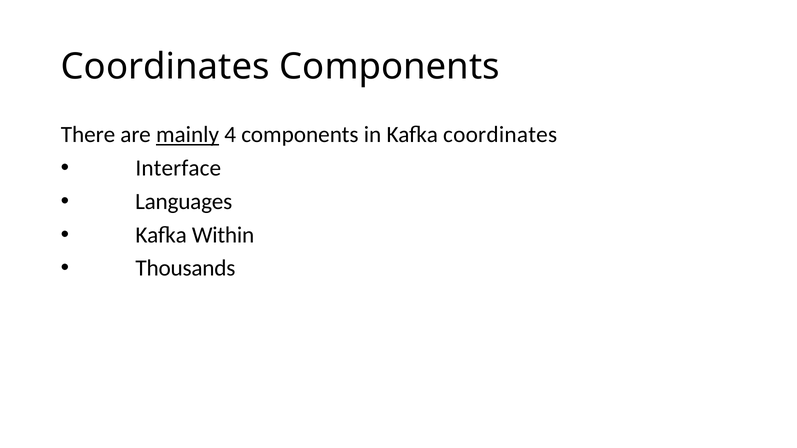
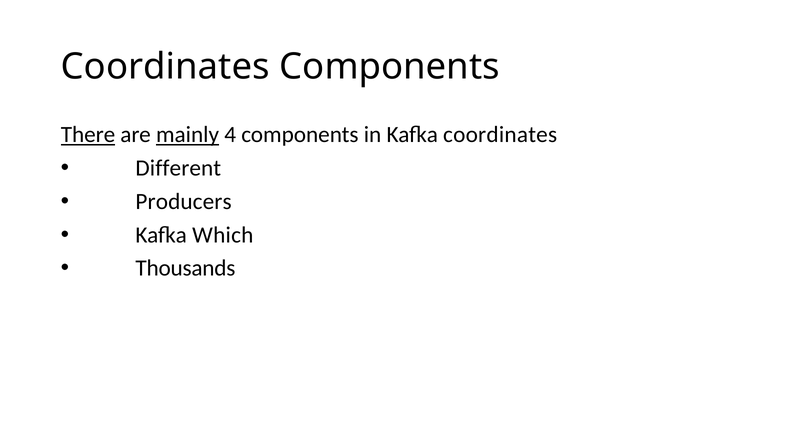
There underline: none -> present
Interface: Interface -> Different
Languages: Languages -> Producers
Within: Within -> Which
